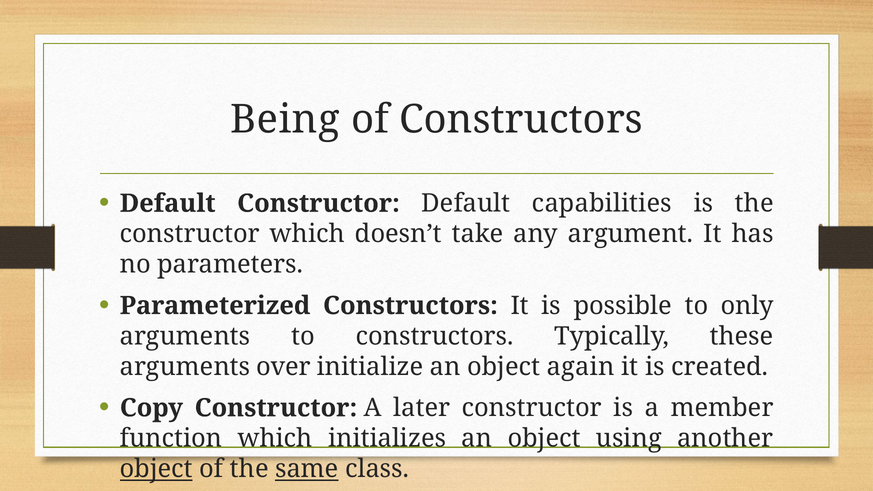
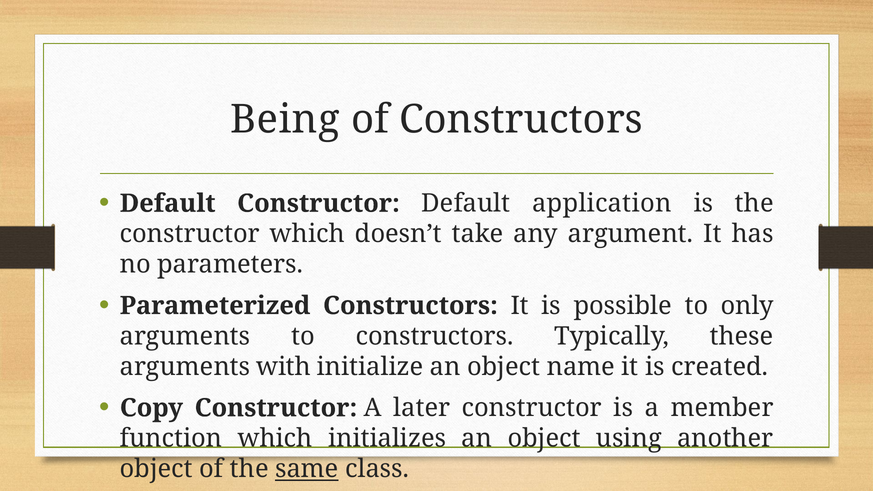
capabilities: capabilities -> application
over: over -> with
again: again -> name
object at (156, 469) underline: present -> none
